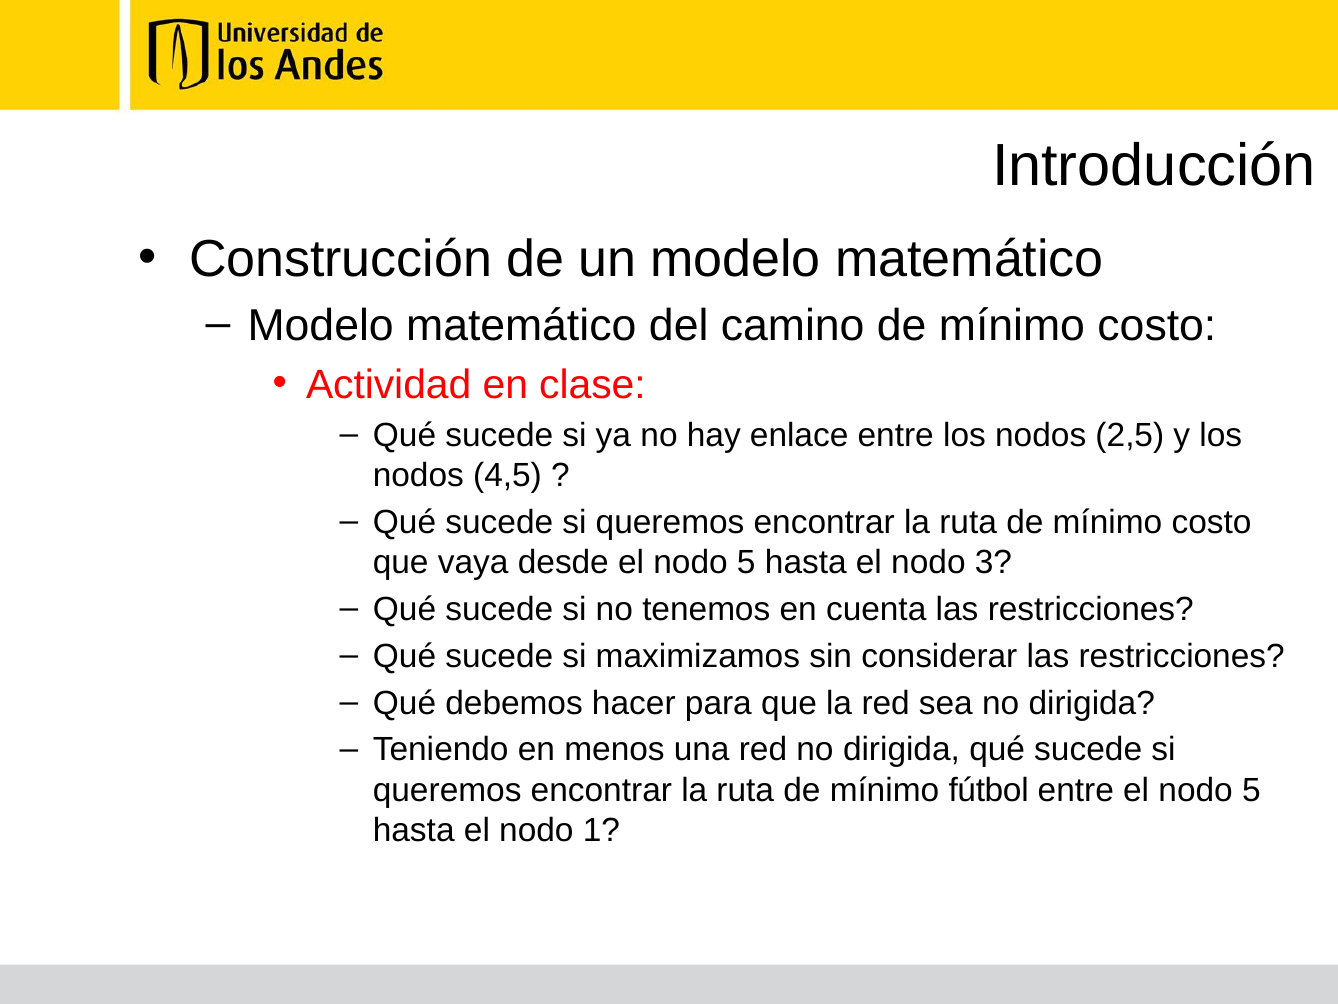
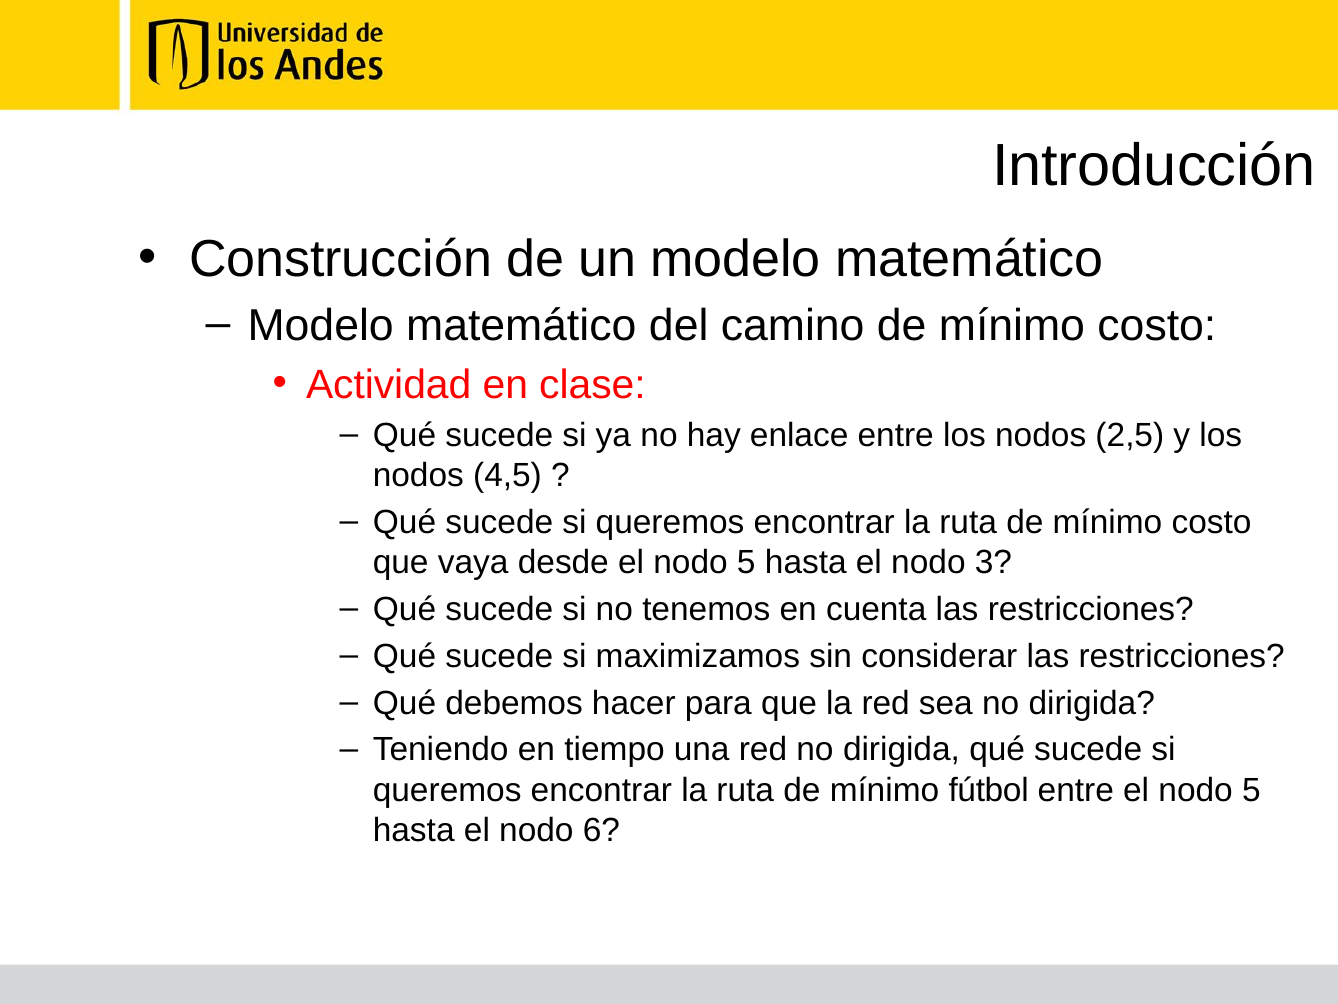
menos: menos -> tiempo
1: 1 -> 6
